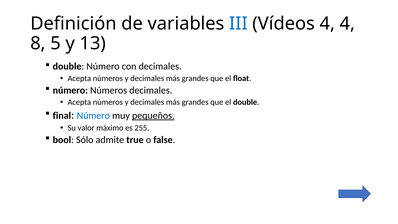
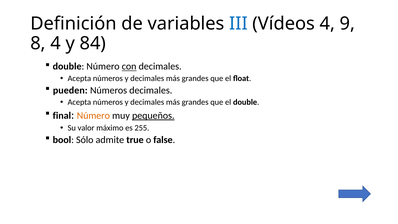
4 4: 4 -> 9
8 5: 5 -> 4
13: 13 -> 84
con underline: none -> present
número at (70, 90): número -> pueden
Número at (93, 116) colour: blue -> orange
